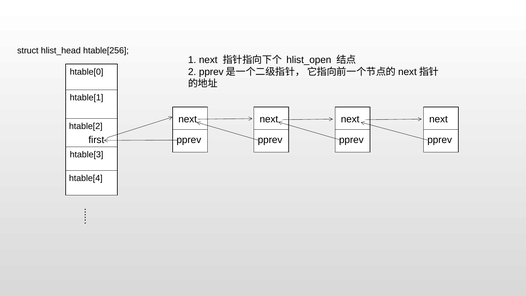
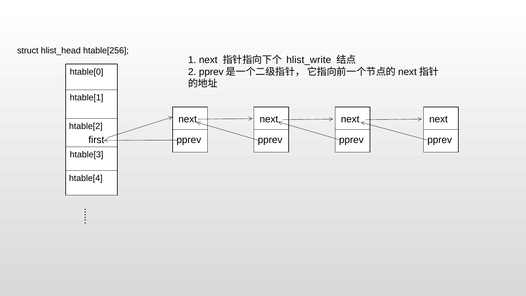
hlist_open: hlist_open -> hlist_write
